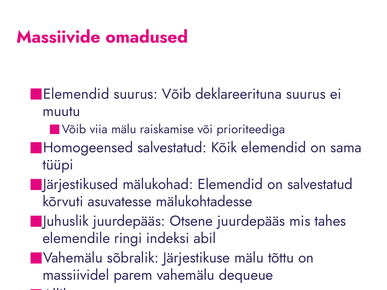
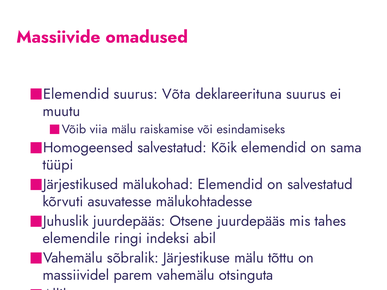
suurus Võib: Võib -> Võta
prioriteediga: prioriteediga -> esindamiseks
dequeue: dequeue -> otsinguta
